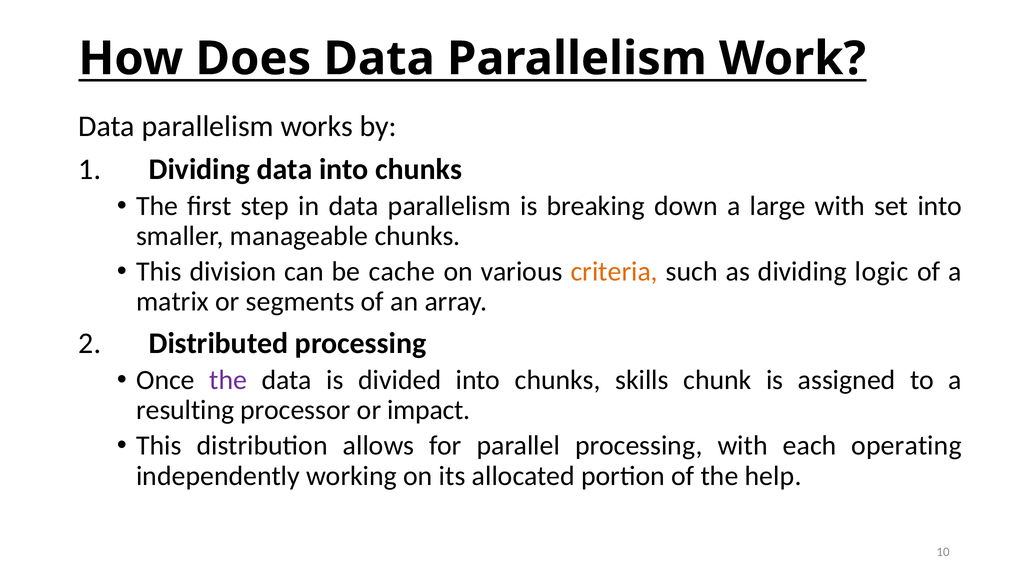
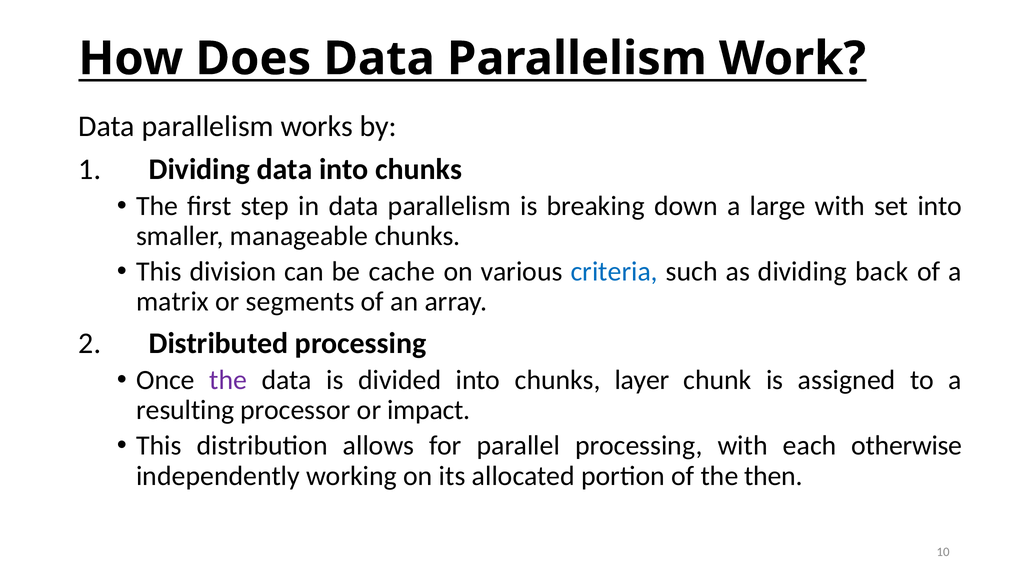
criteria colour: orange -> blue
logic: logic -> back
skills: skills -> layer
operating: operating -> otherwise
help: help -> then
